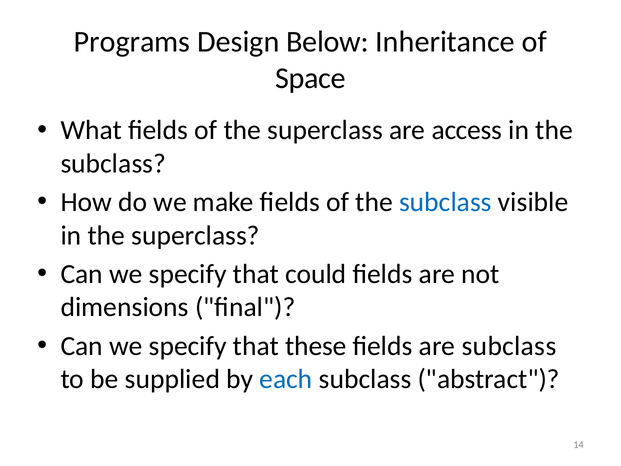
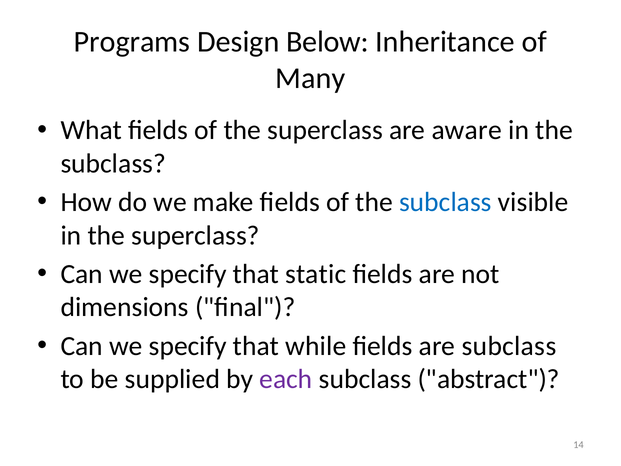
Space: Space -> Many
access: access -> aware
could: could -> static
these: these -> while
each colour: blue -> purple
